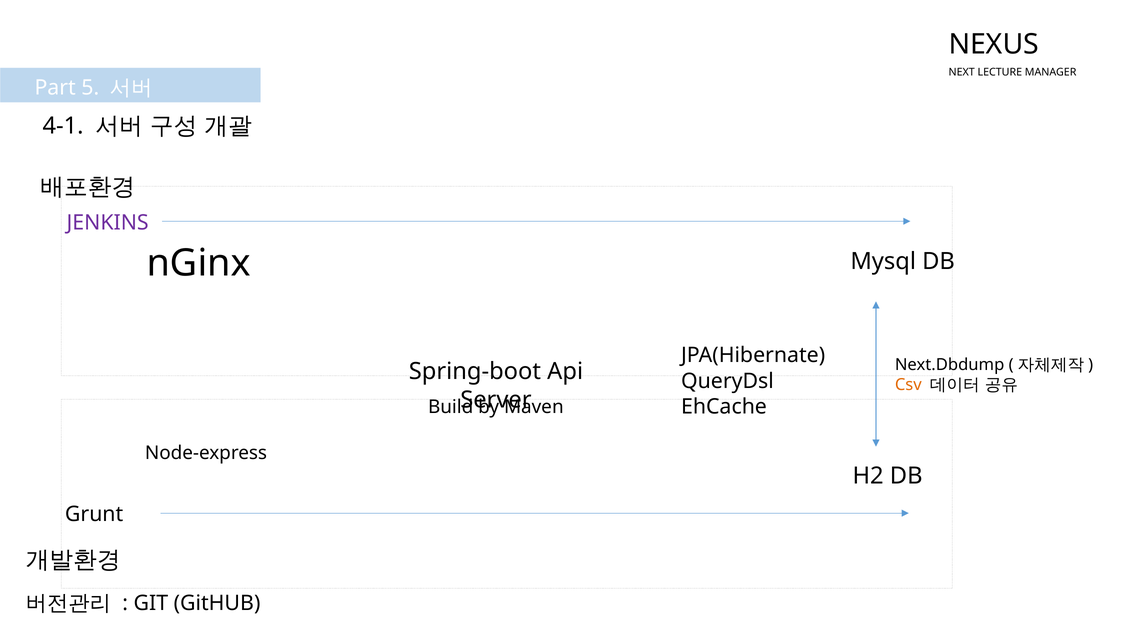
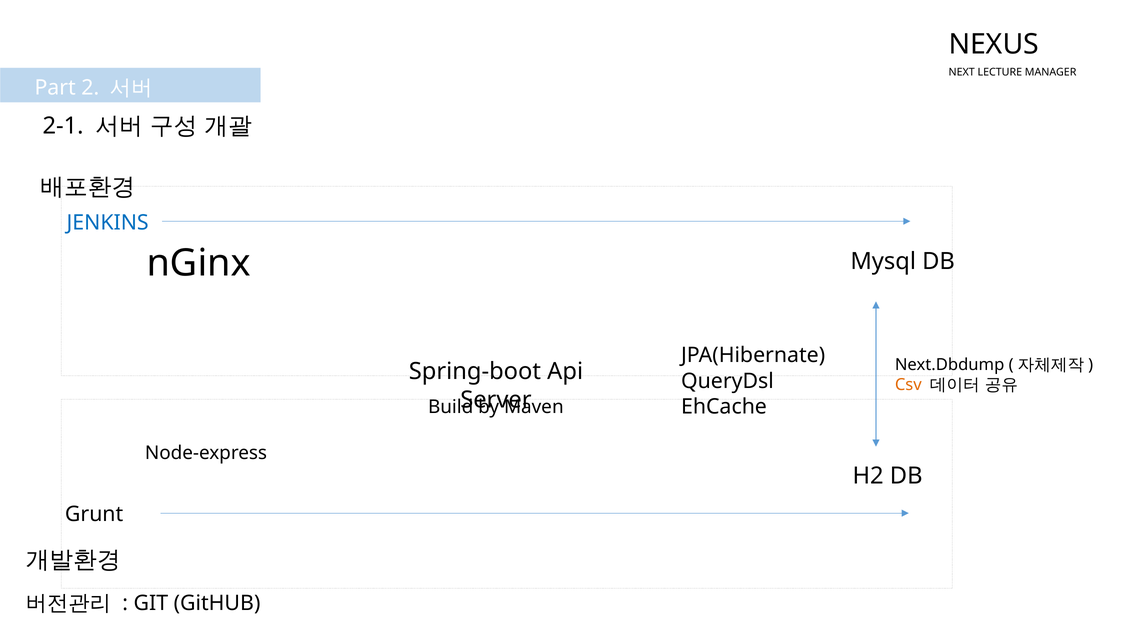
5: 5 -> 2
4-1: 4-1 -> 2-1
JENKINS colour: purple -> blue
